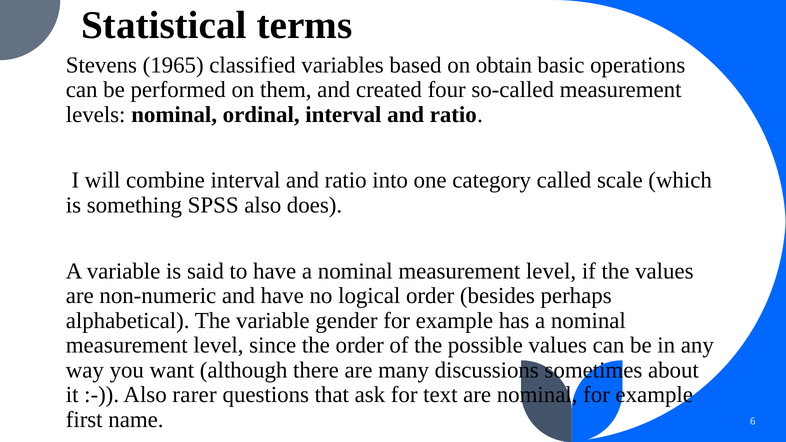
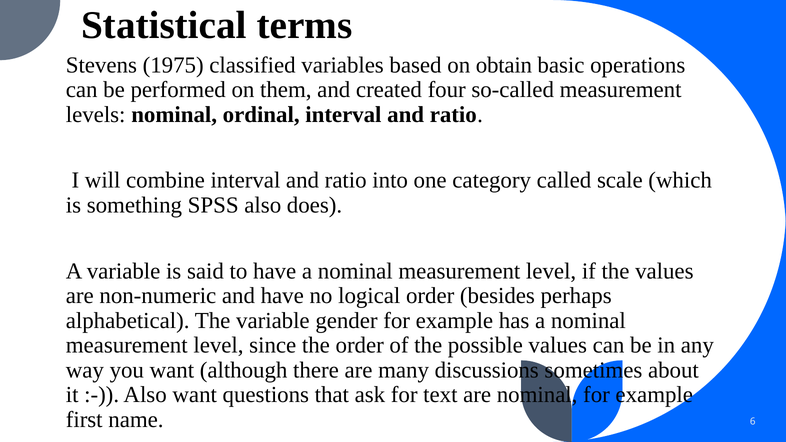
1965: 1965 -> 1975
Also rarer: rarer -> want
